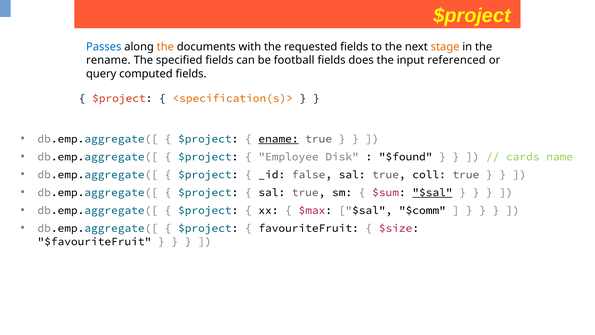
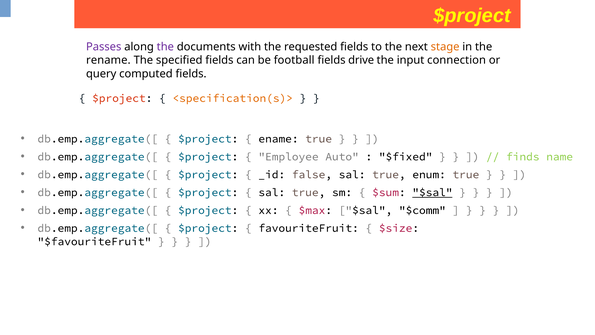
Passes colour: blue -> purple
the at (165, 47) colour: orange -> purple
does: does -> drive
referenced: referenced -> connection
ename underline: present -> none
Disk: Disk -> Auto
$found: $found -> $fixed
cards: cards -> finds
coll: coll -> enum
